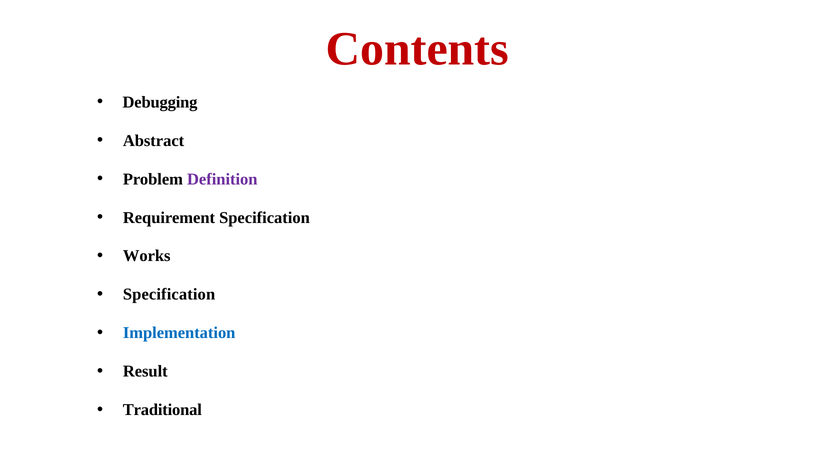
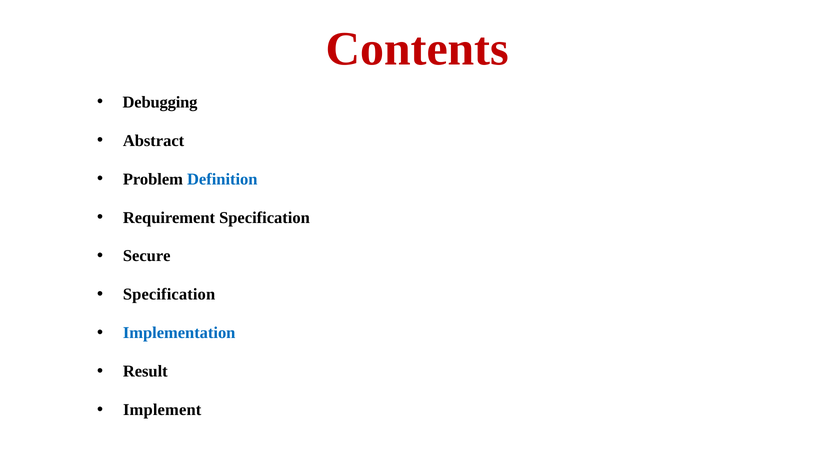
Definition colour: purple -> blue
Works: Works -> Secure
Traditional: Traditional -> Implement
